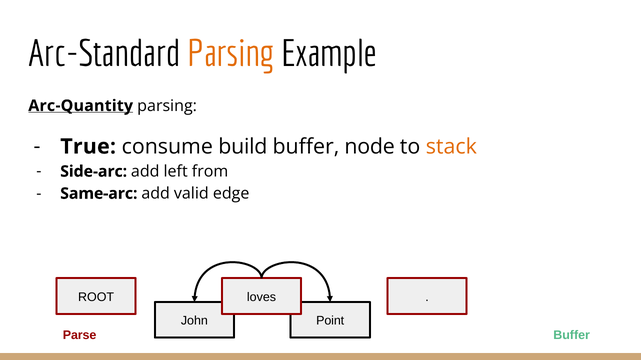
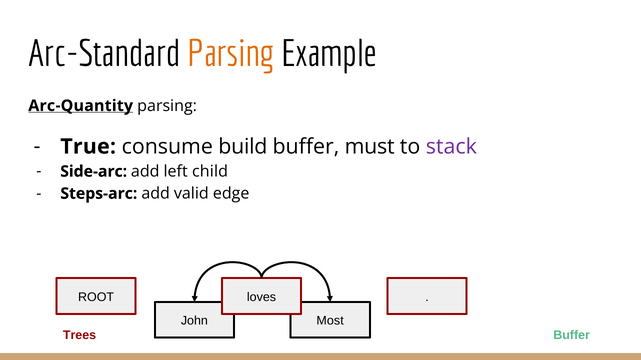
node: node -> must
stack colour: orange -> purple
from: from -> child
Same-arc: Same-arc -> Steps-arc
Point: Point -> Most
Parse: Parse -> Trees
